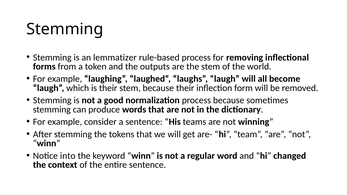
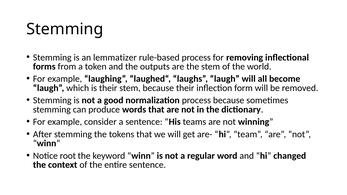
into: into -> root
